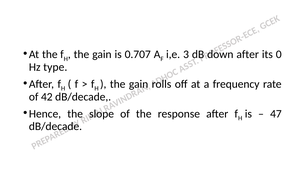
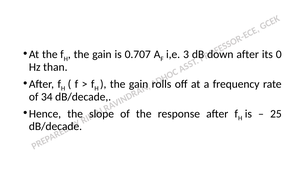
type: type -> than
42: 42 -> 34
47: 47 -> 25
